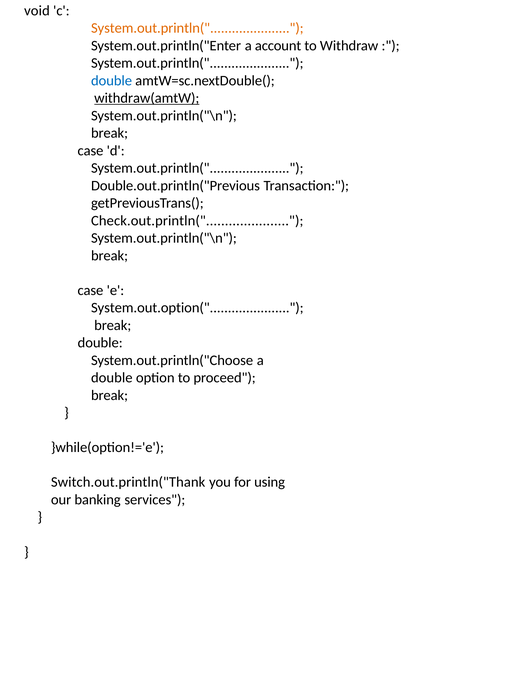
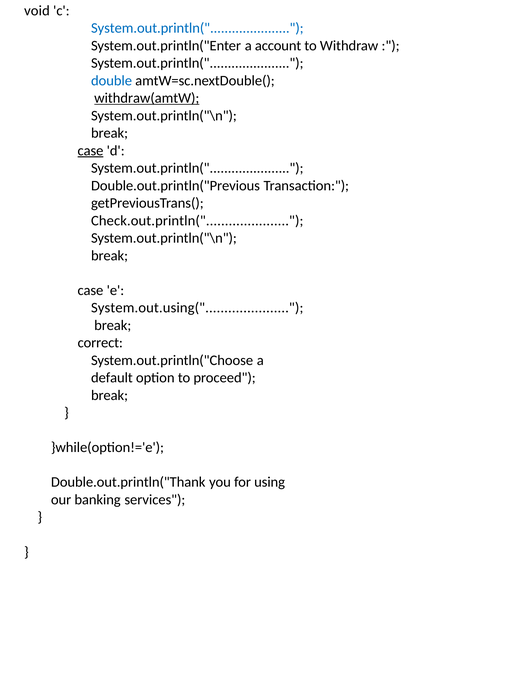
System.out.println( at (197, 28) colour: orange -> blue
case at (90, 151) underline: none -> present
System.out.option(: System.out.option( -> System.out.using(
double at (100, 343): double -> correct
double at (112, 378): double -> default
Switch.out.println("Thank: Switch.out.println("Thank -> Double.out.println("Thank
